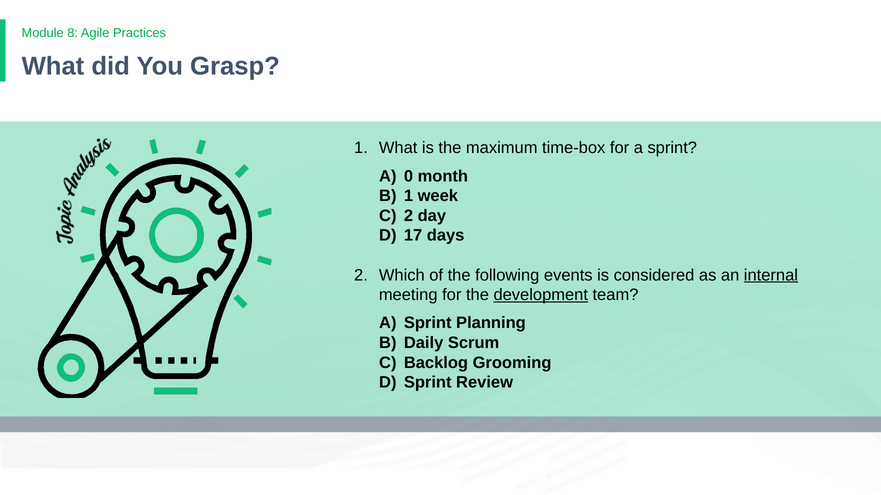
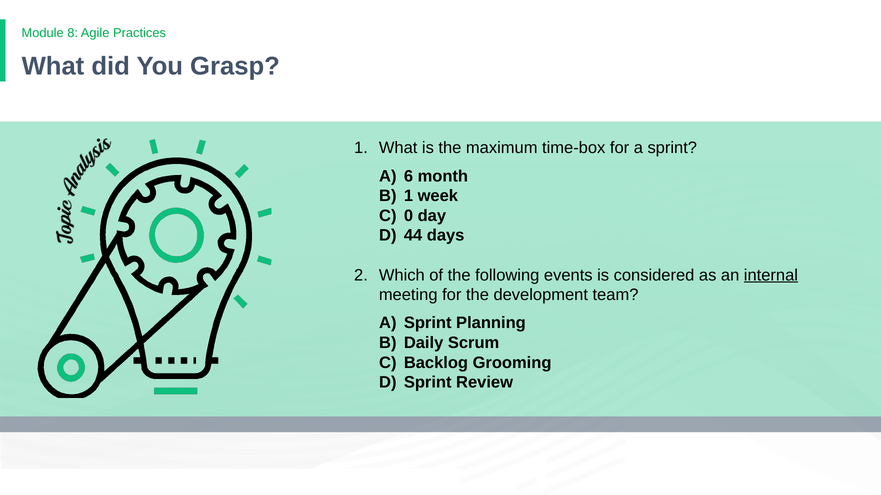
0: 0 -> 6
2 at (409, 216): 2 -> 0
17: 17 -> 44
development underline: present -> none
